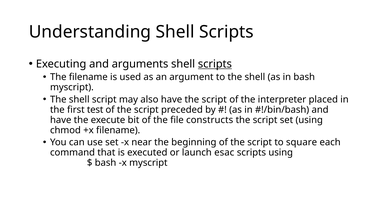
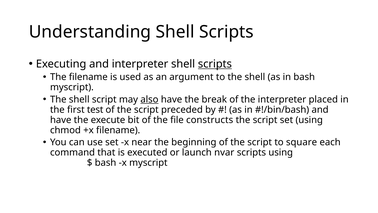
and arguments: arguments -> interpreter
also underline: none -> present
have the script: script -> break
esac: esac -> nvar
